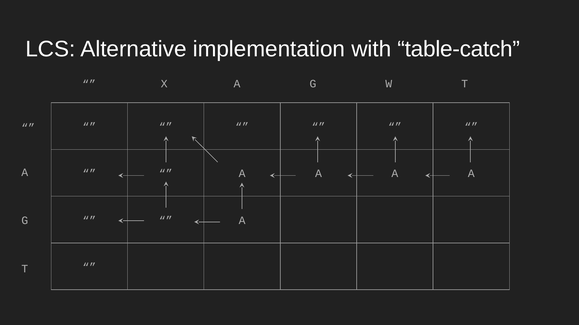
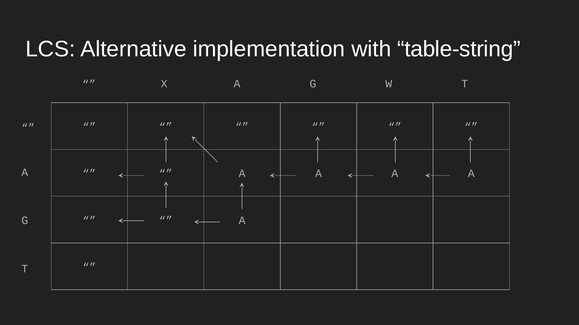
table-catch: table-catch -> table-string
